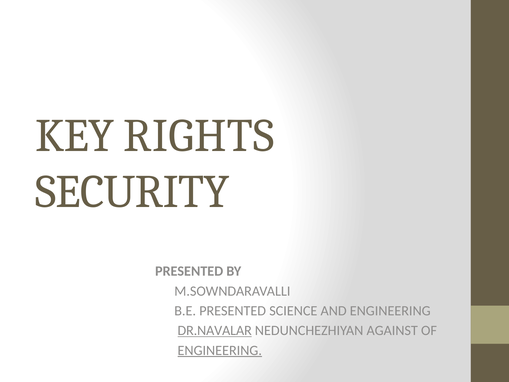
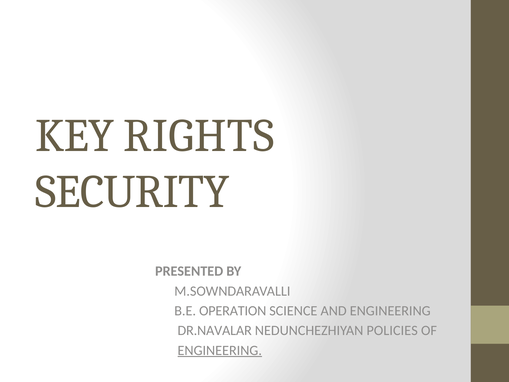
B.E PRESENTED: PRESENTED -> OPERATION
DR.NAVALAR underline: present -> none
AGAINST: AGAINST -> POLICIES
